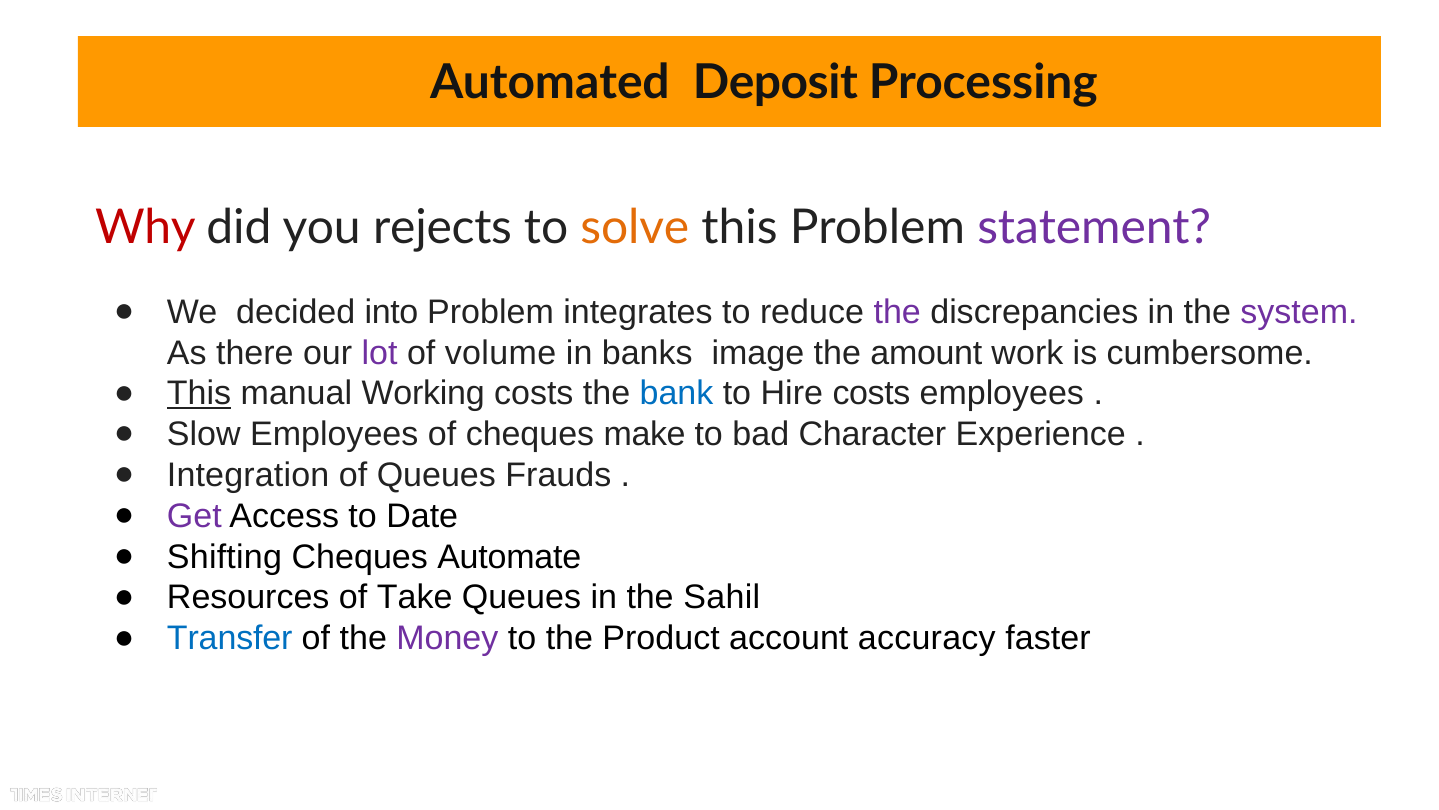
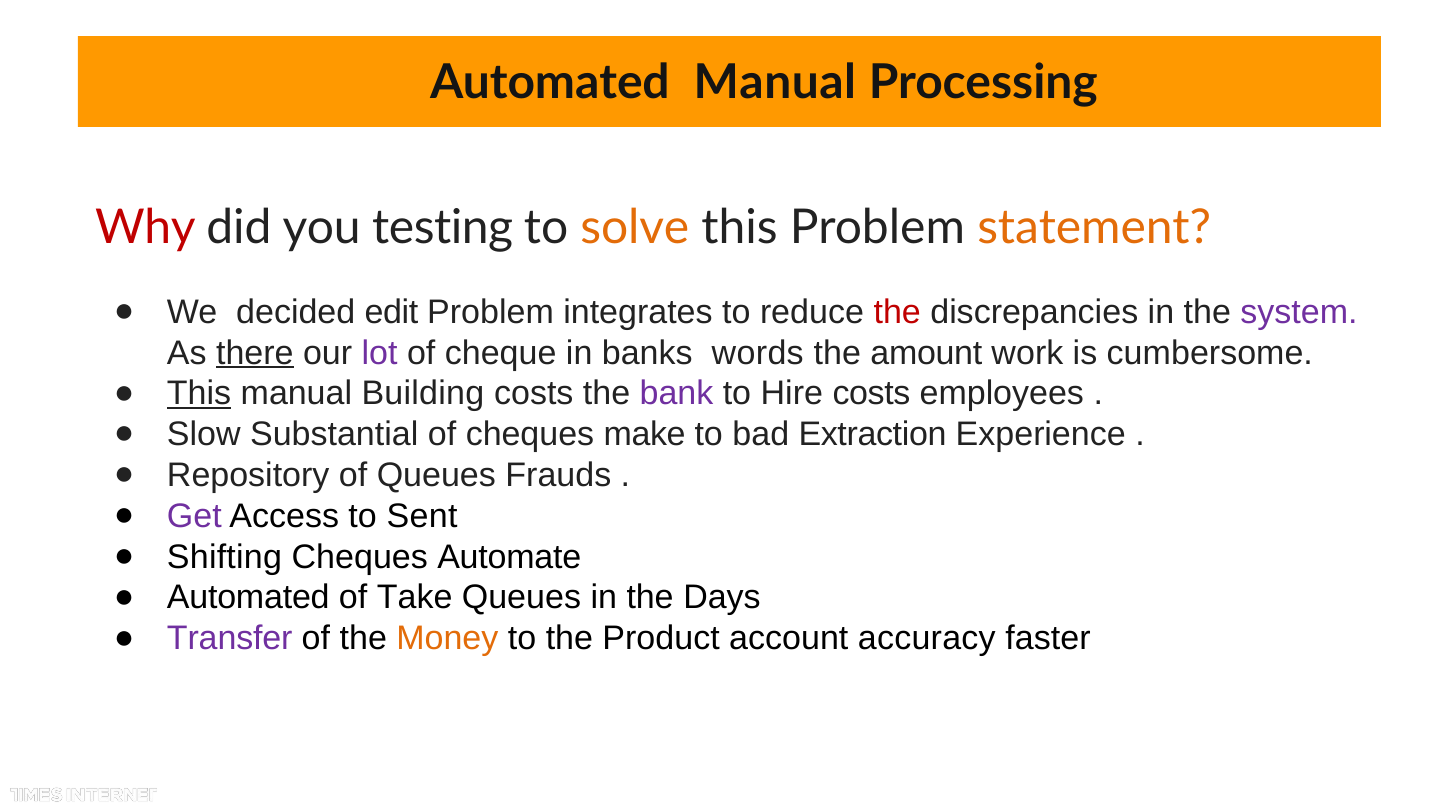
Automated Deposit: Deposit -> Manual
rejects: rejects -> testing
statement colour: purple -> orange
into: into -> edit
the at (897, 312) colour: purple -> red
there underline: none -> present
volume: volume -> cheque
image: image -> words
Working: Working -> Building
bank colour: blue -> purple
Slow Employees: Employees -> Substantial
Character: Character -> Extraction
Integration: Integration -> Repository
Date: Date -> Sent
Resources at (248, 597): Resources -> Automated
Sahil: Sahil -> Days
Transfer colour: blue -> purple
Money colour: purple -> orange
